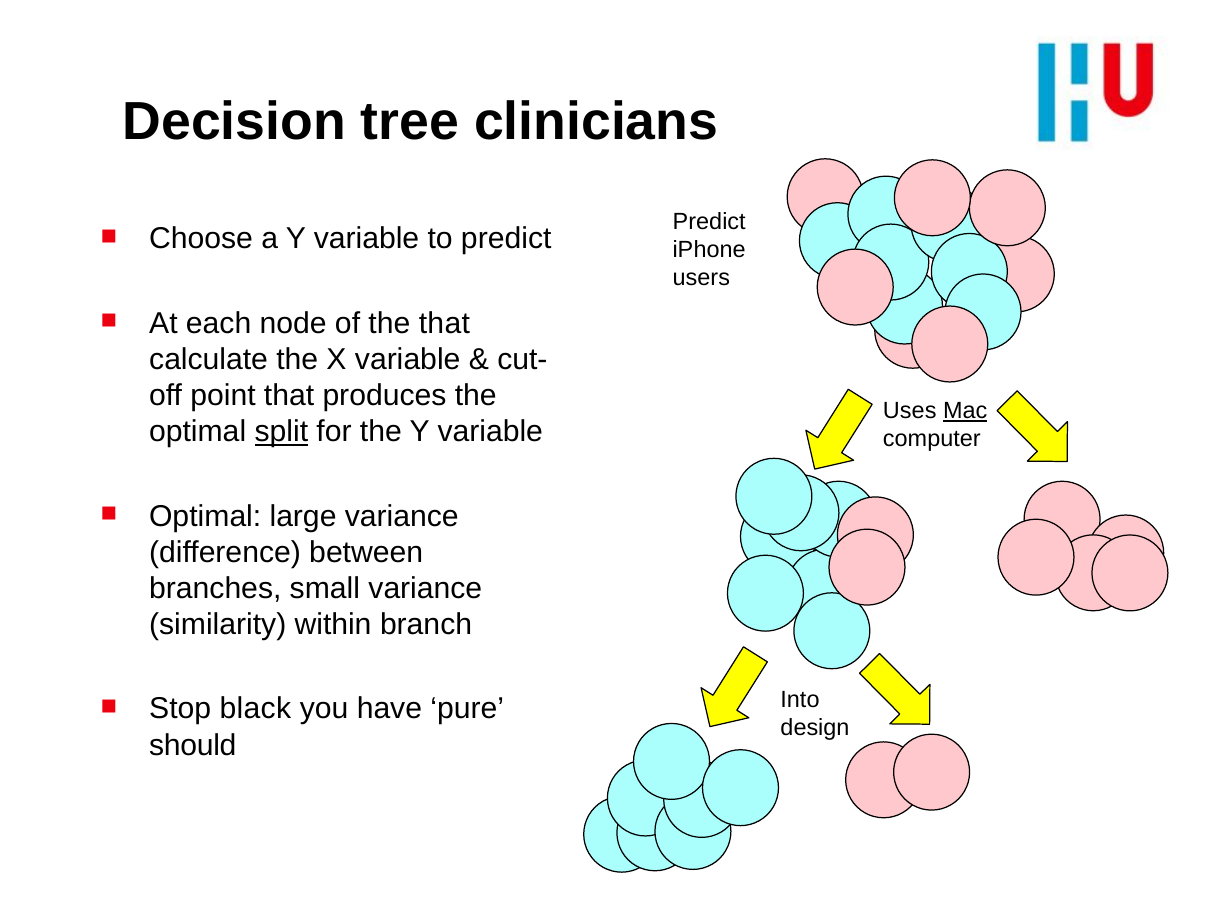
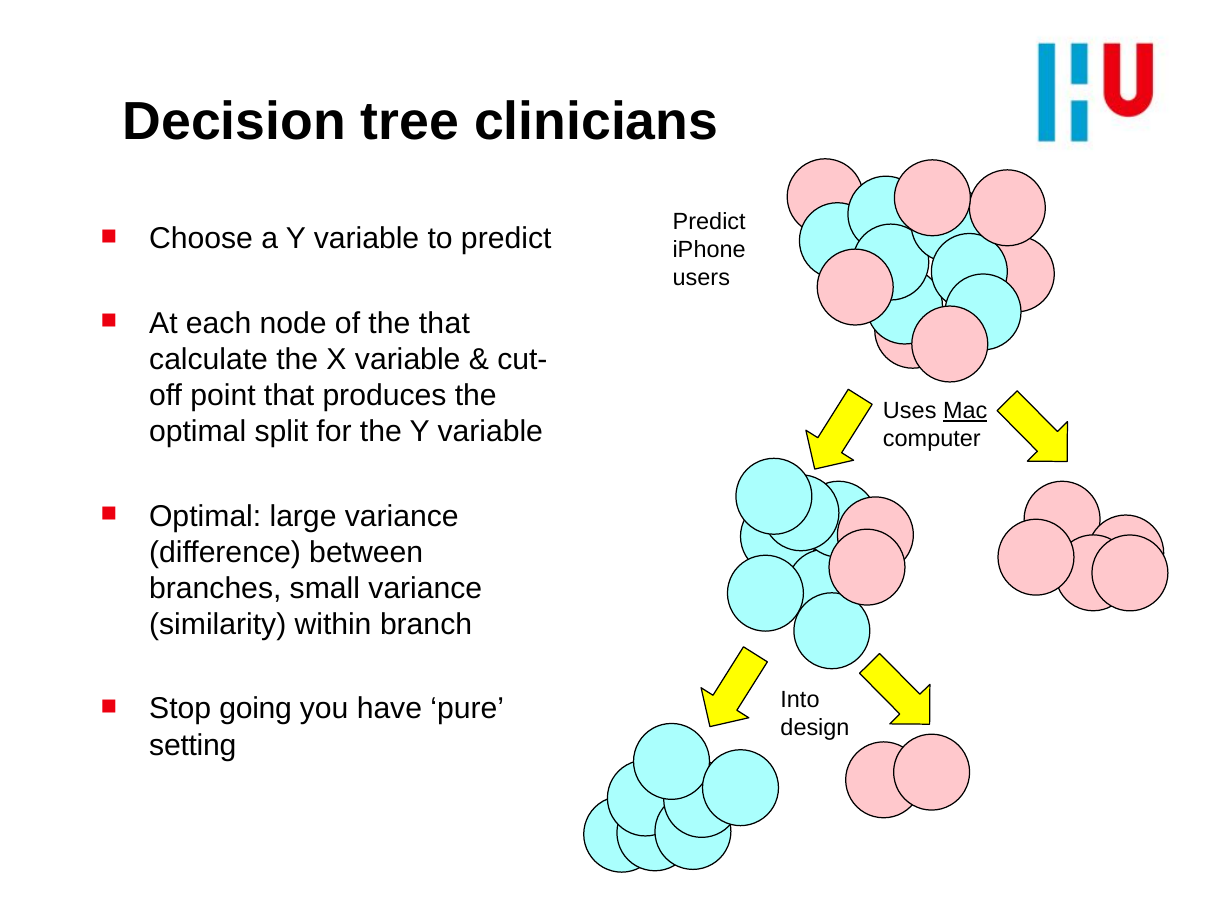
split underline: present -> none
black: black -> going
should: should -> setting
